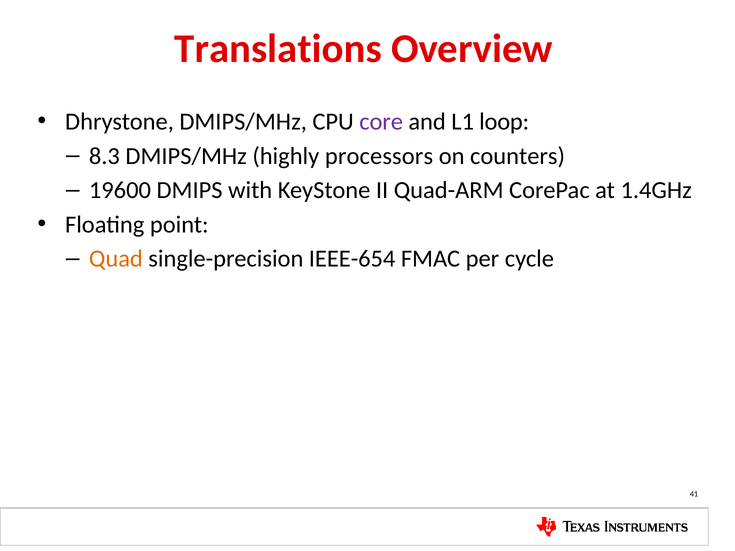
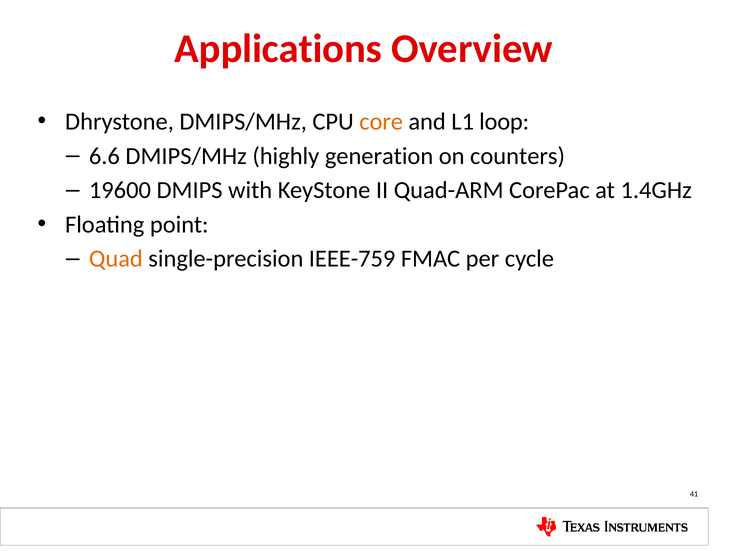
Translations: Translations -> Applications
core colour: purple -> orange
8.3: 8.3 -> 6.6
processors: processors -> generation
IEEE-654: IEEE-654 -> IEEE-759
